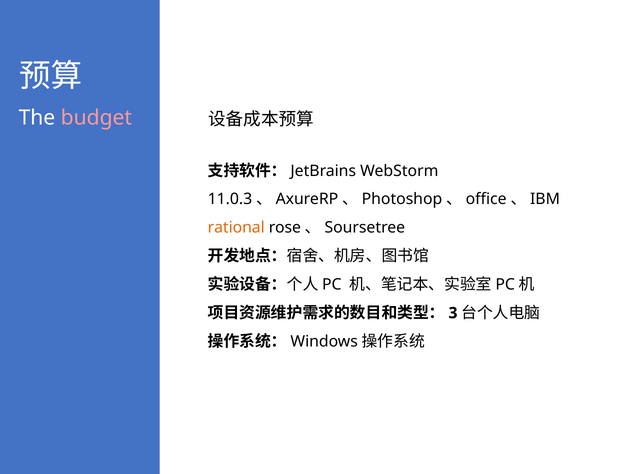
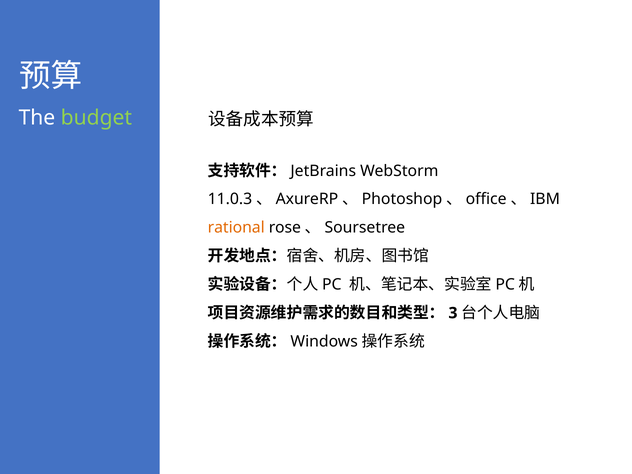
budget colour: pink -> light green
